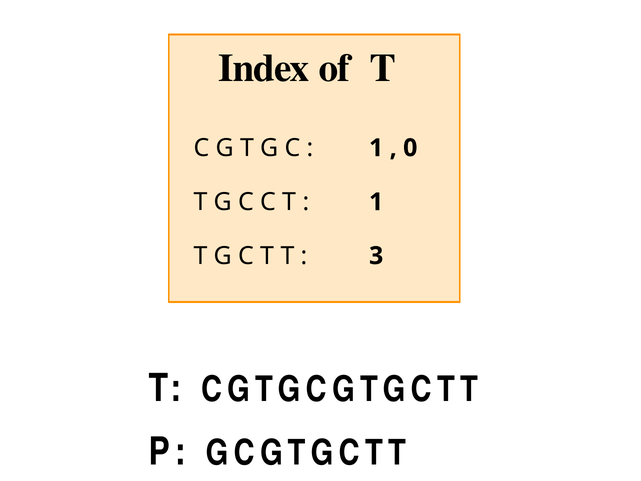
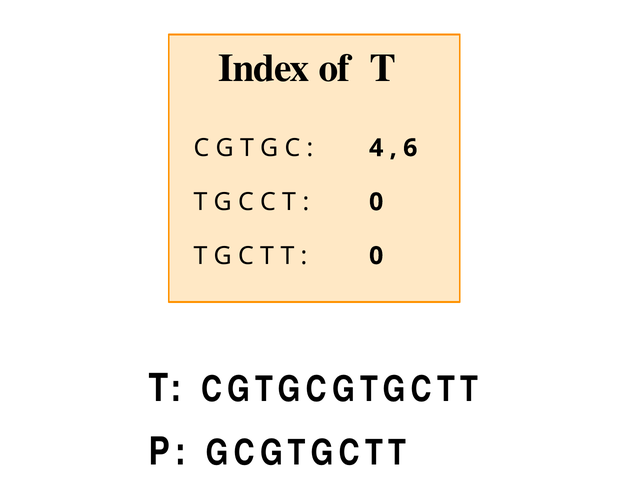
1 at (376, 148): 1 -> 4
0: 0 -> 6
1 at (376, 202): 1 -> 0
3 at (376, 256): 3 -> 0
